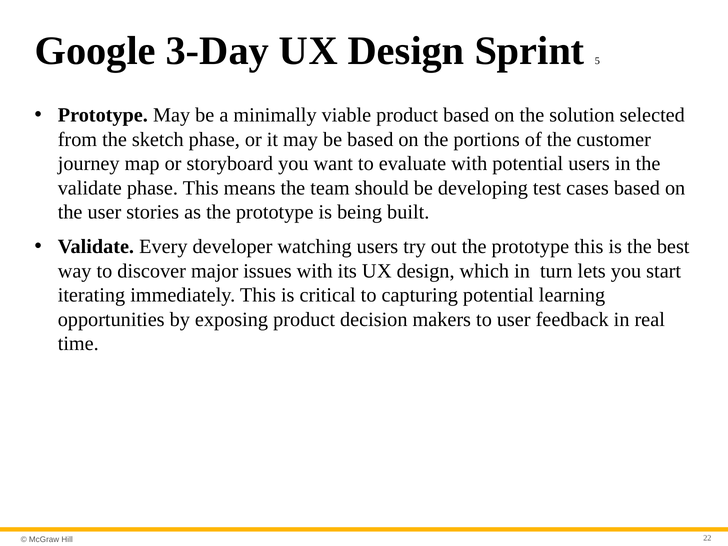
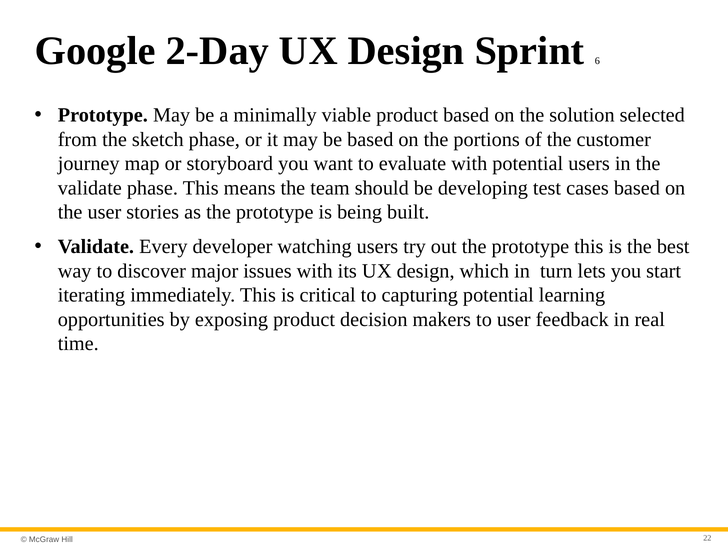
3-Day: 3-Day -> 2-Day
5: 5 -> 6
